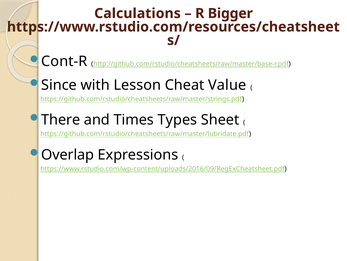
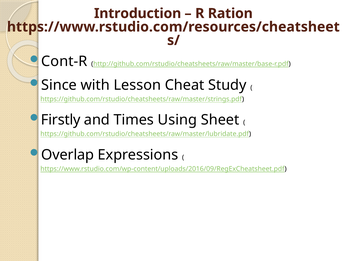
Calculations: Calculations -> Introduction
Bigger: Bigger -> Ration
Value: Value -> Study
There: There -> Firstly
Types: Types -> Using
